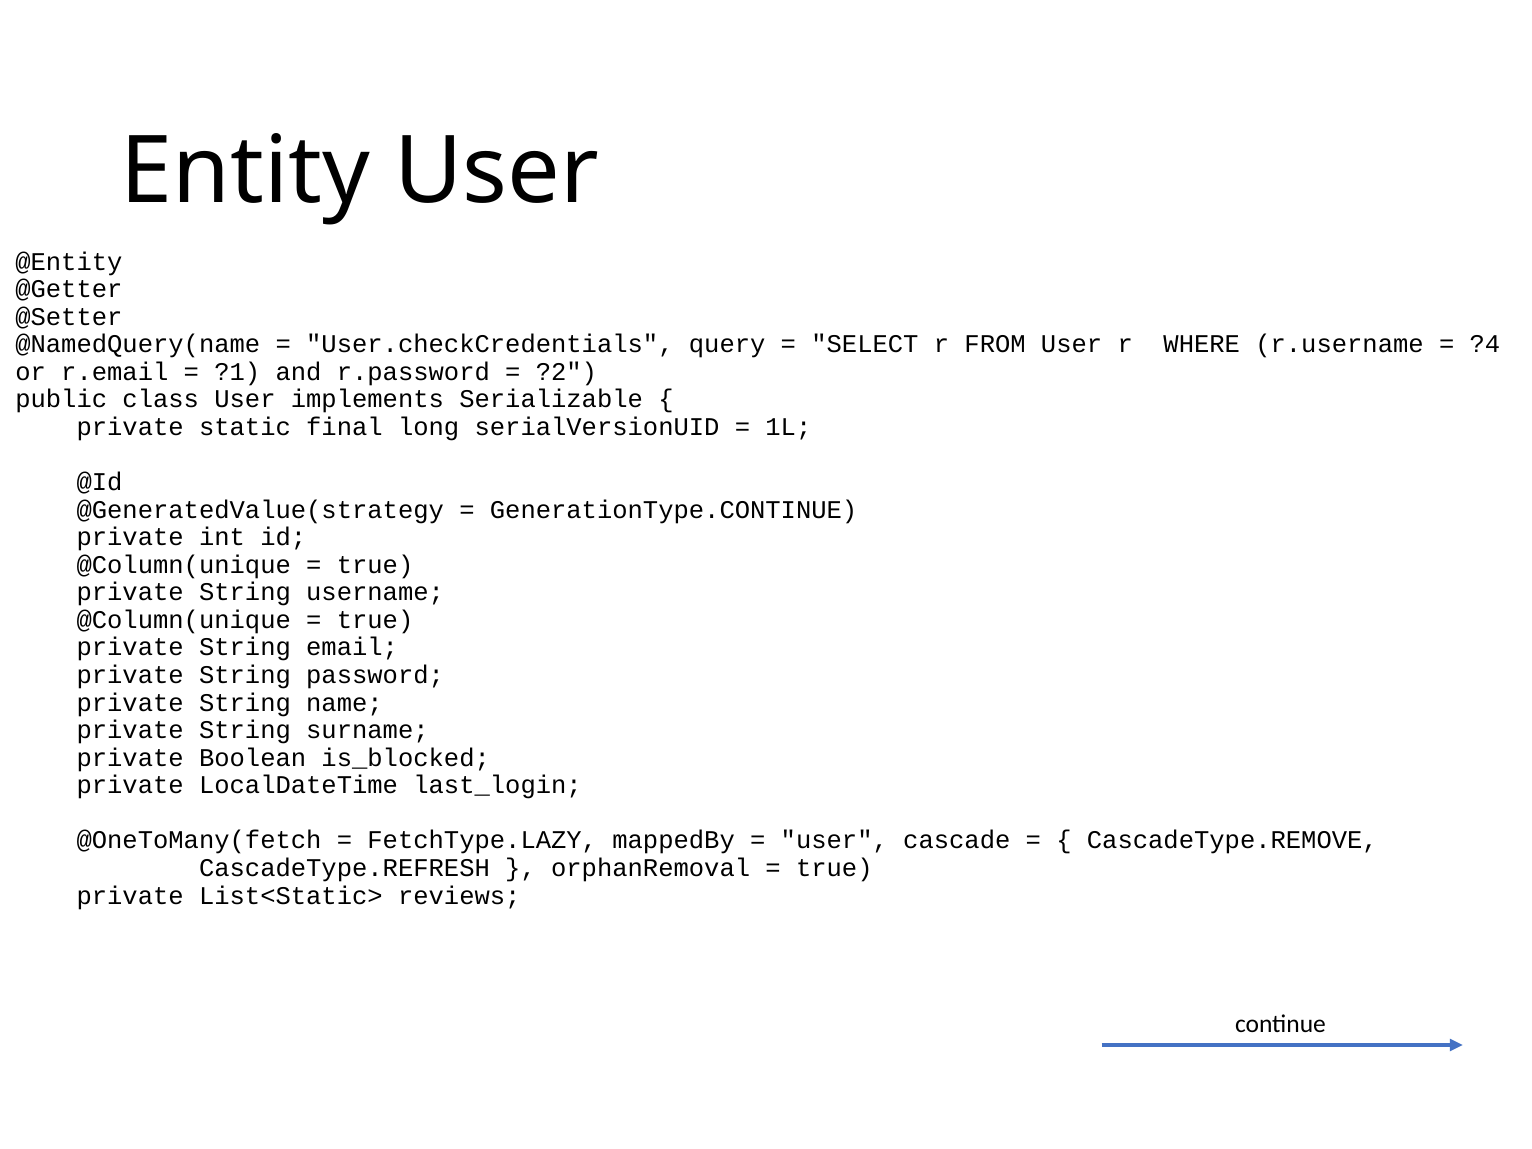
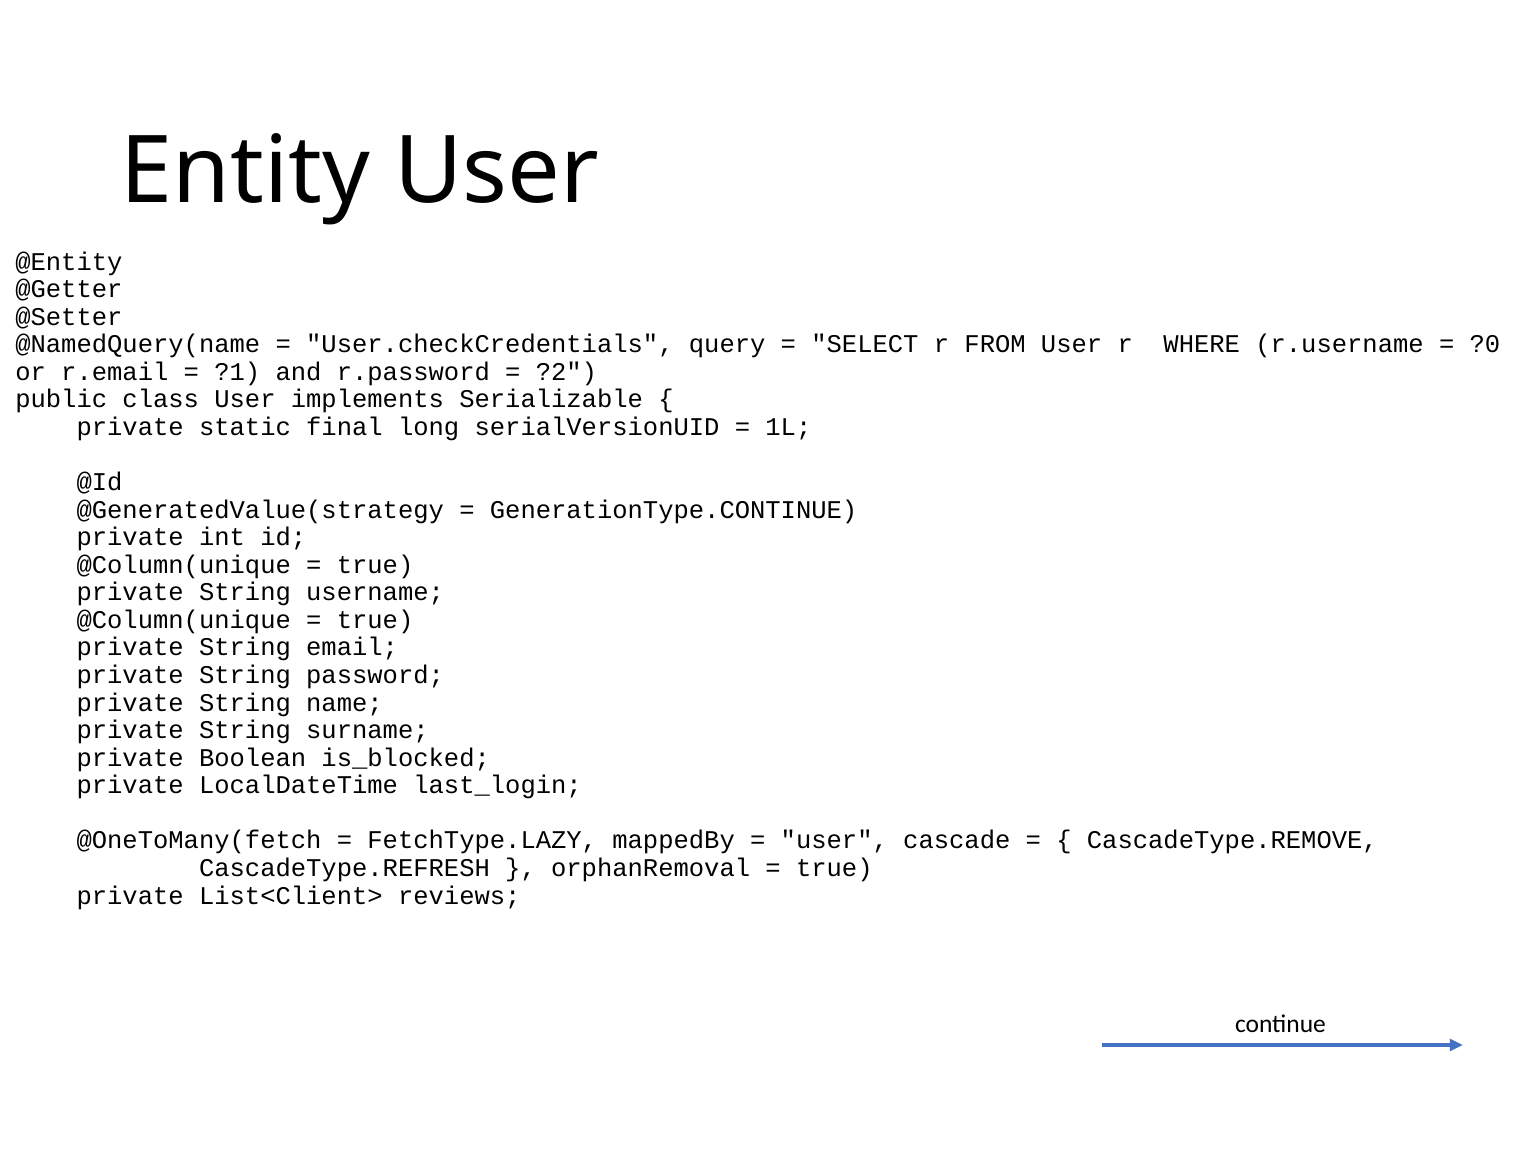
?4: ?4 -> ?0
List<Static>: List<Static> -> List<Client>
